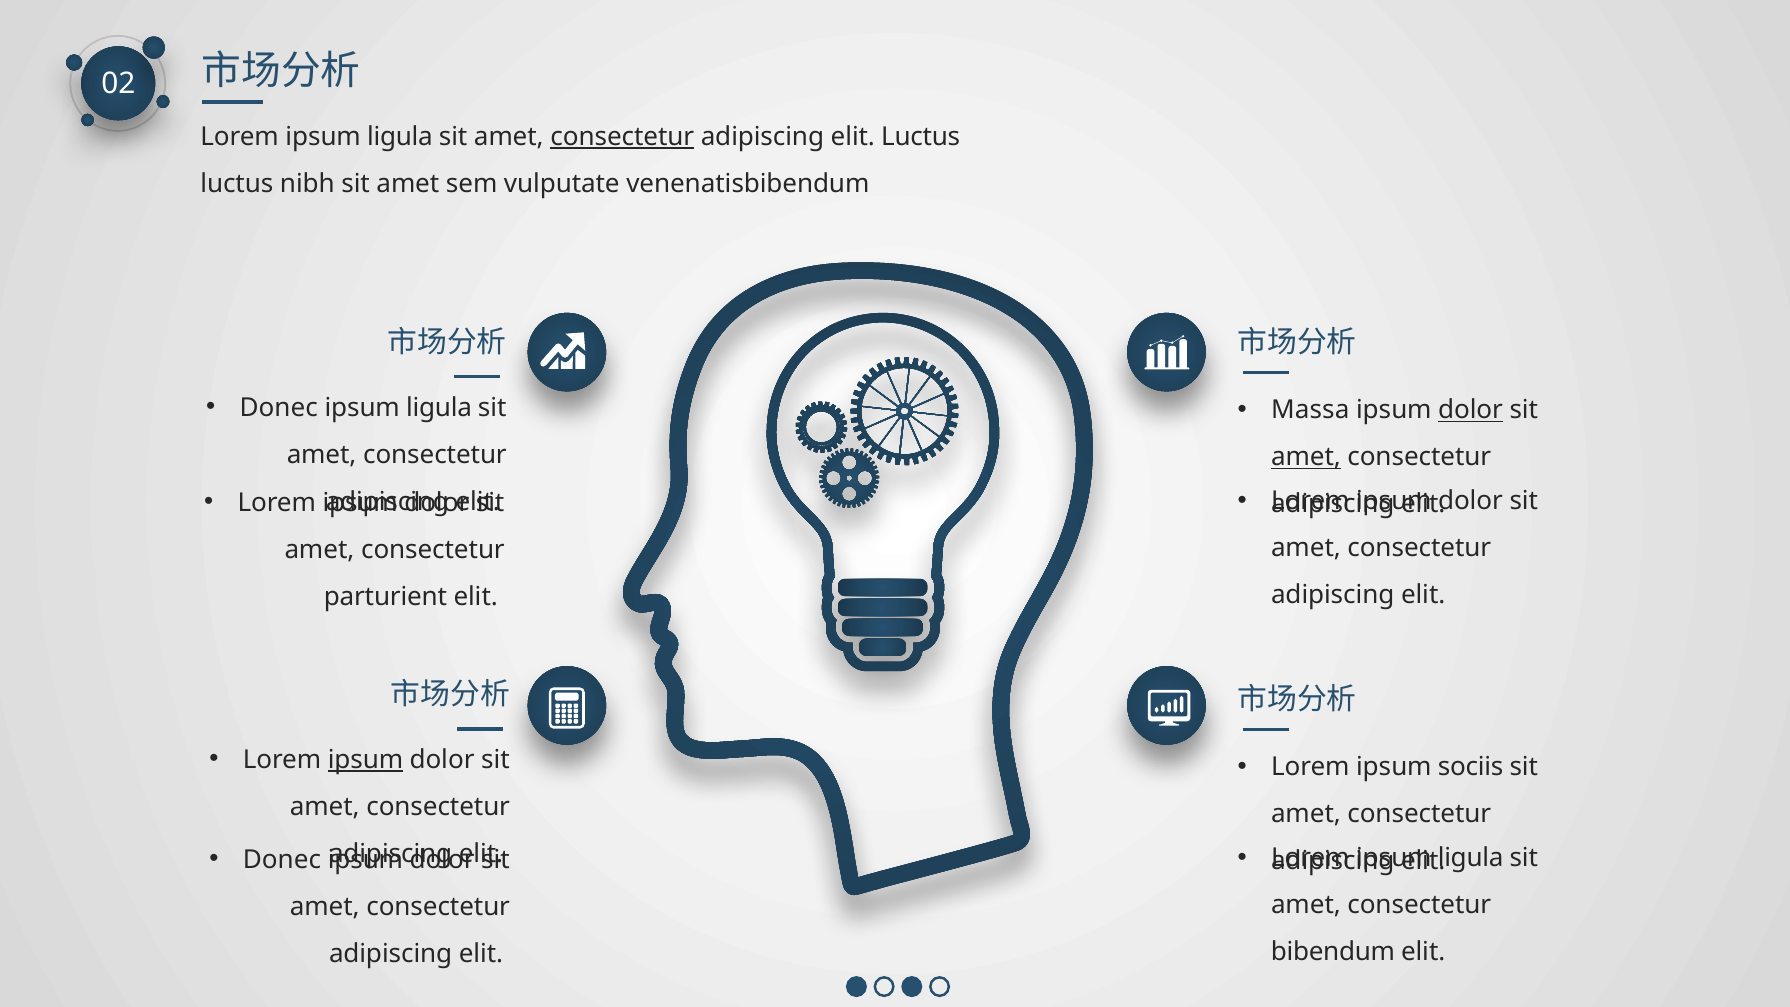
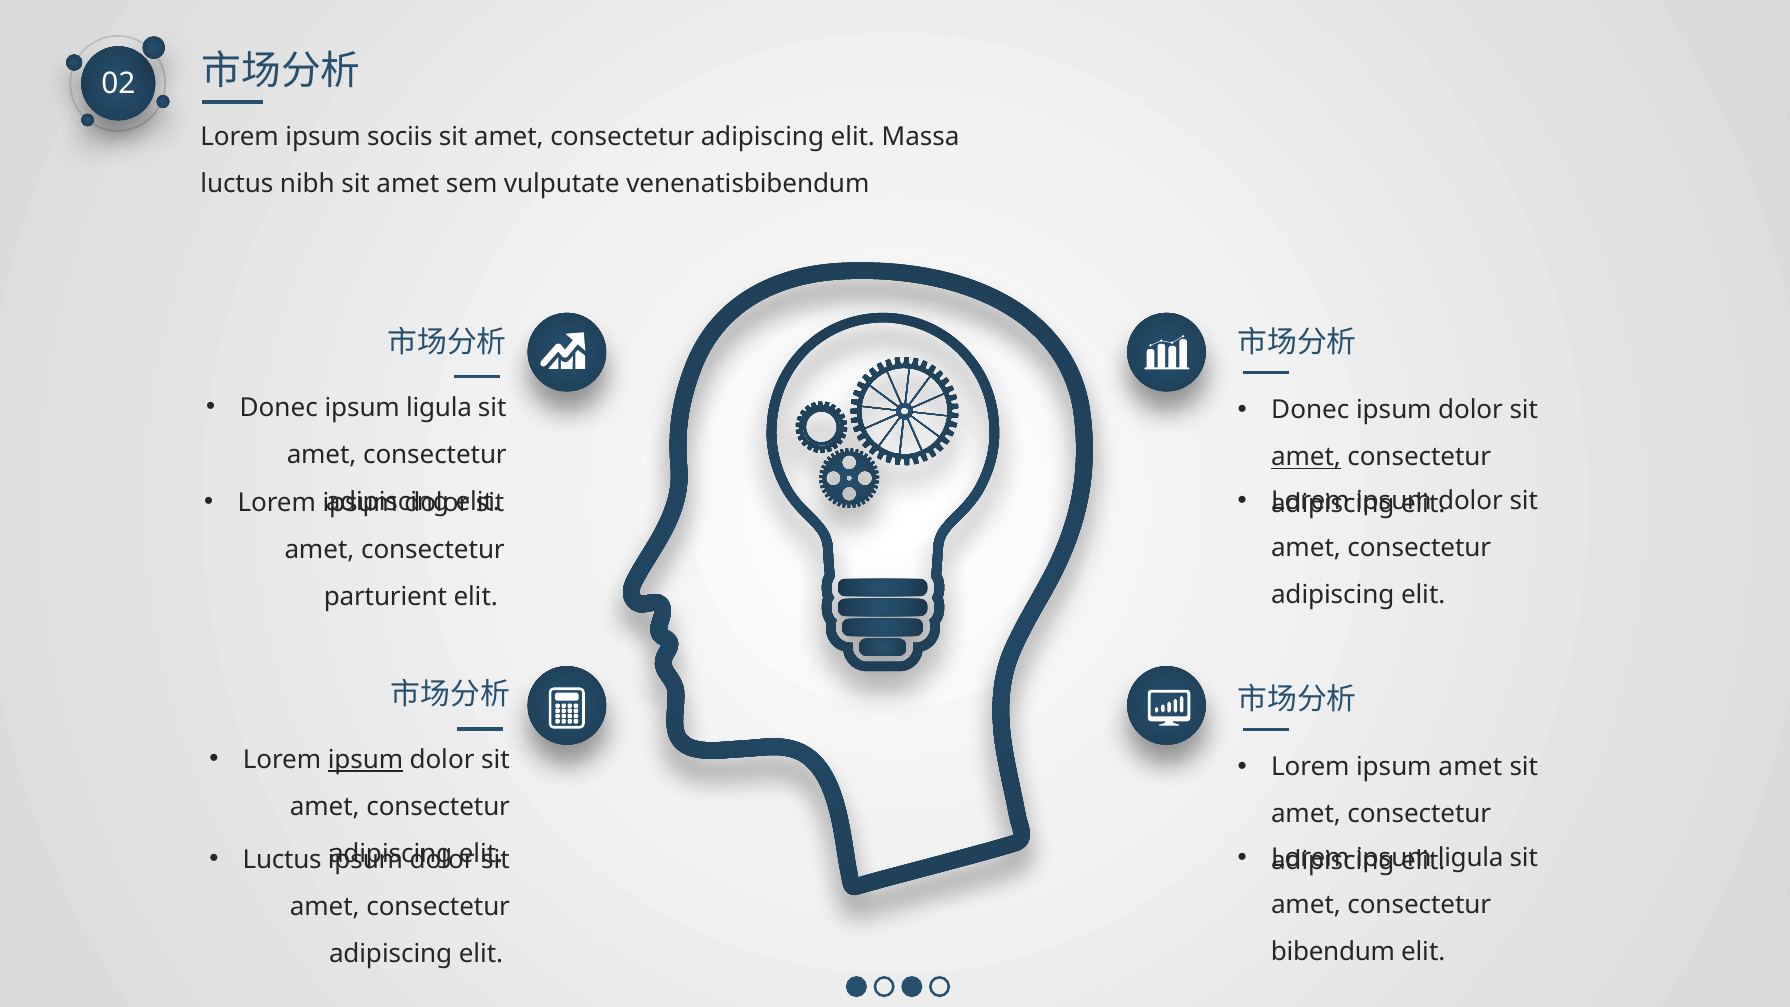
ligula at (400, 137): ligula -> sociis
consectetur at (622, 137) underline: present -> none
elit Luctus: Luctus -> Massa
Massa at (1310, 410): Massa -> Donec
dolor at (1471, 410) underline: present -> none
ipsum sociis: sociis -> amet
Donec at (282, 859): Donec -> Luctus
